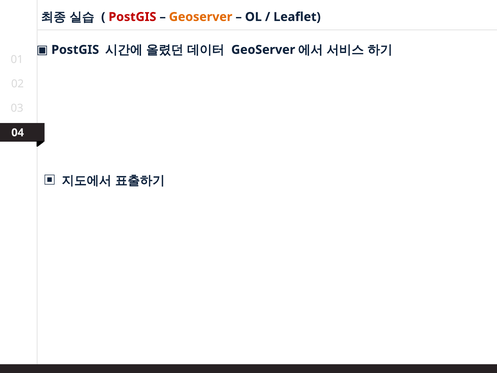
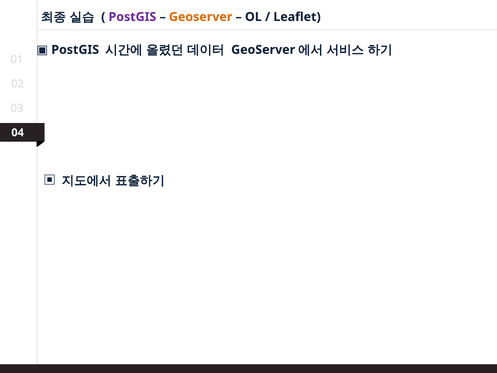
PostGIS at (132, 17) colour: red -> purple
